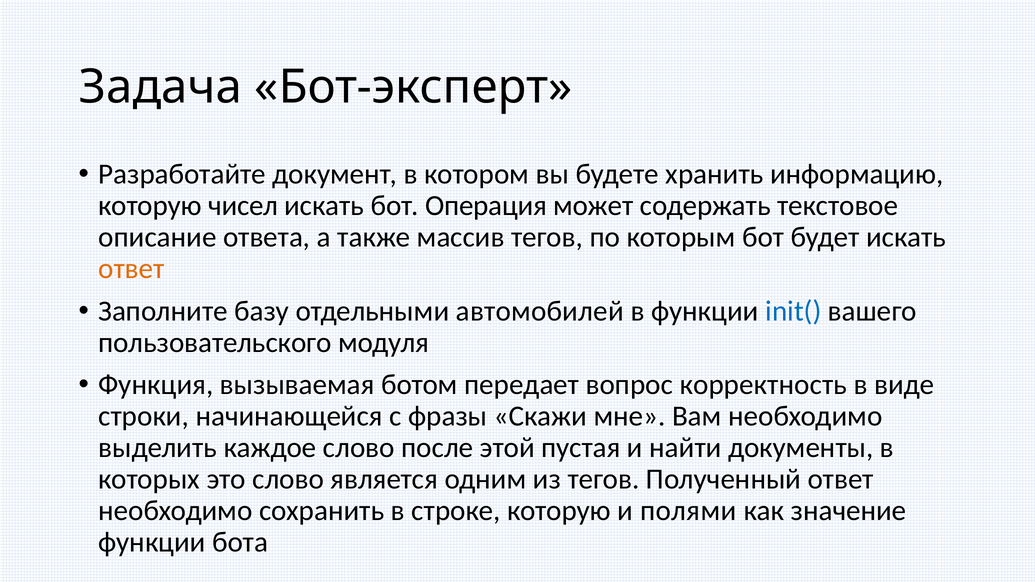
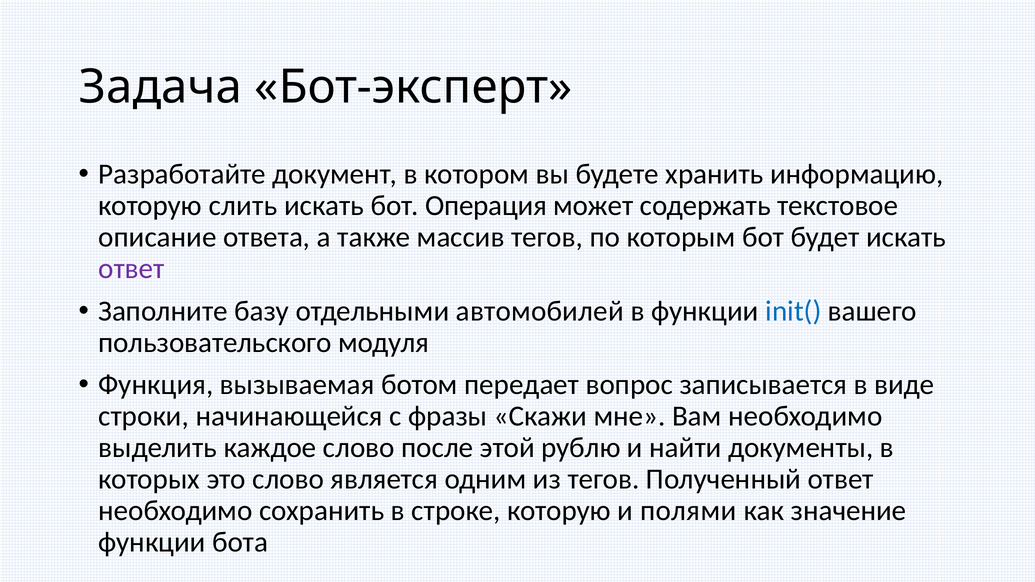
чисел: чисел -> слить
ответ at (131, 269) colour: orange -> purple
корректность: корректность -> записывается
пустая: пустая -> рублю
